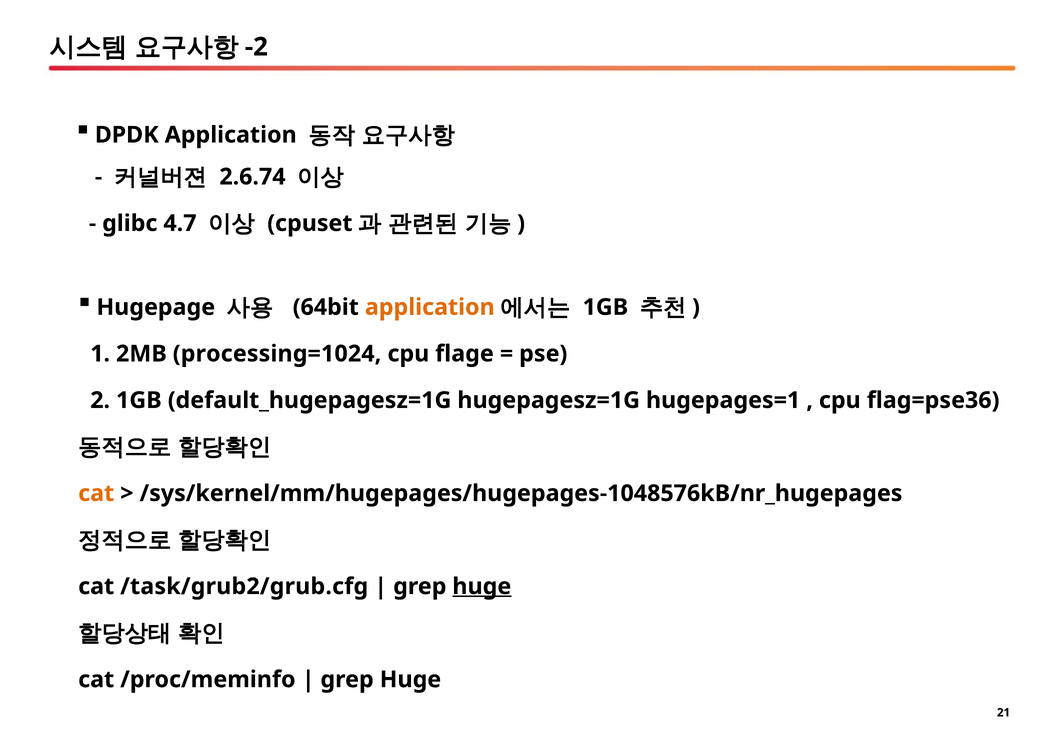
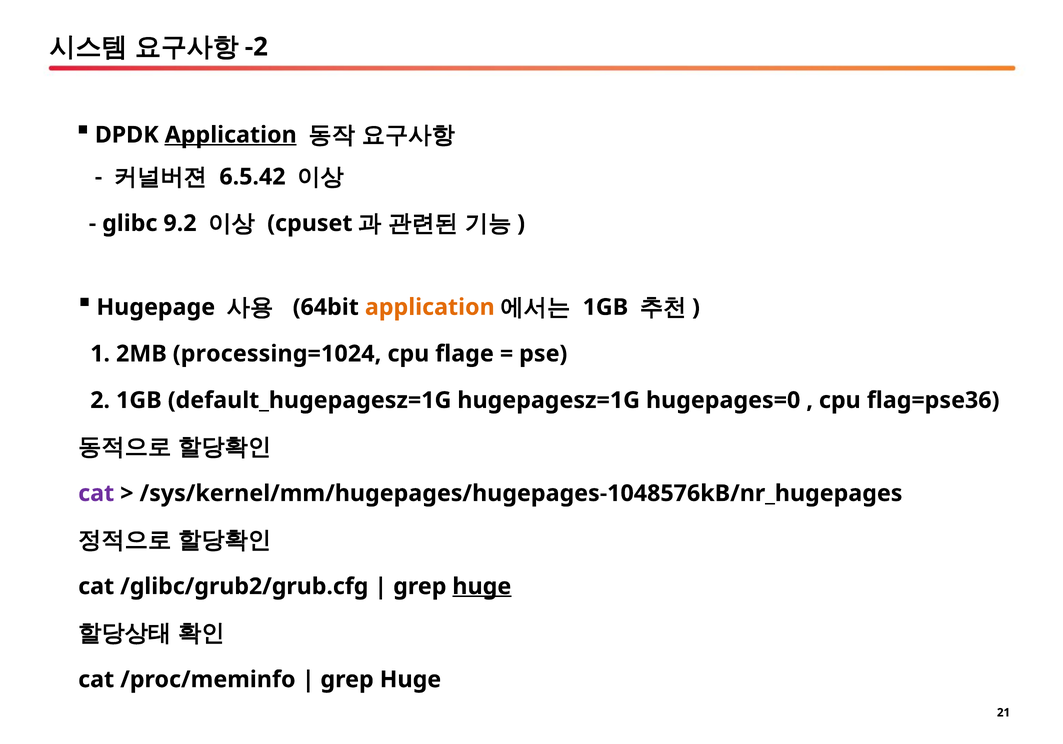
Application at (231, 135) underline: none -> present
2.6.74: 2.6.74 -> 6.5.42
4.7: 4.7 -> 9.2
hugepages=1: hugepages=1 -> hugepages=0
cat at (96, 493) colour: orange -> purple
/task/grub2/grub.cfg: /task/grub2/grub.cfg -> /glibc/grub2/grub.cfg
